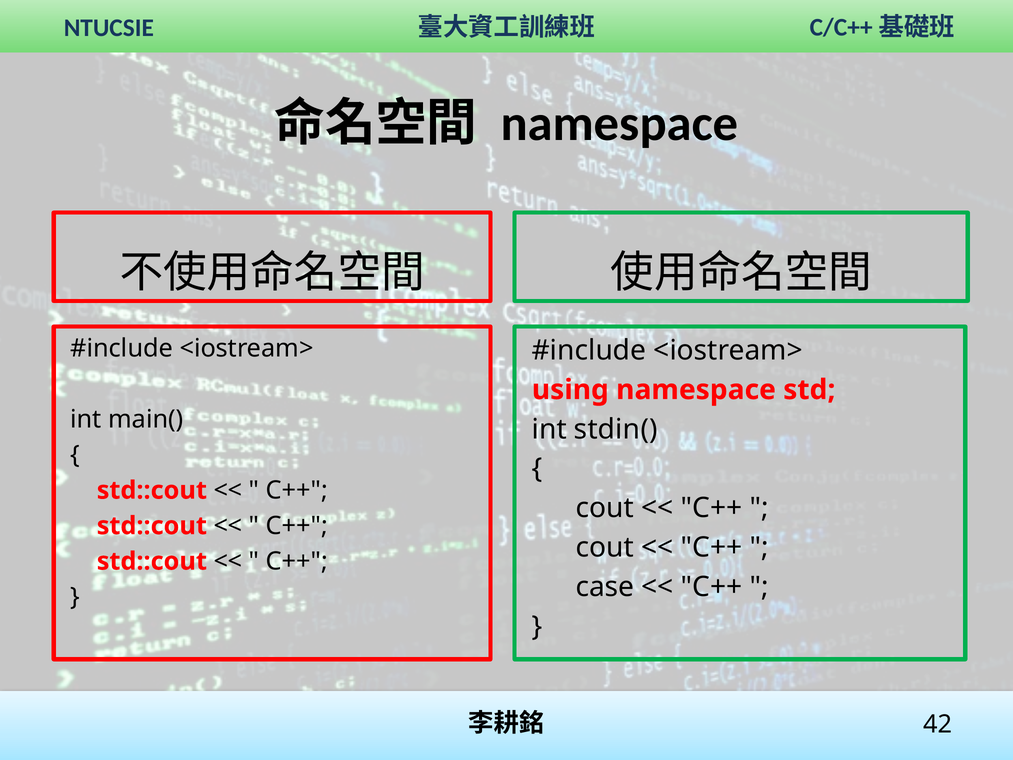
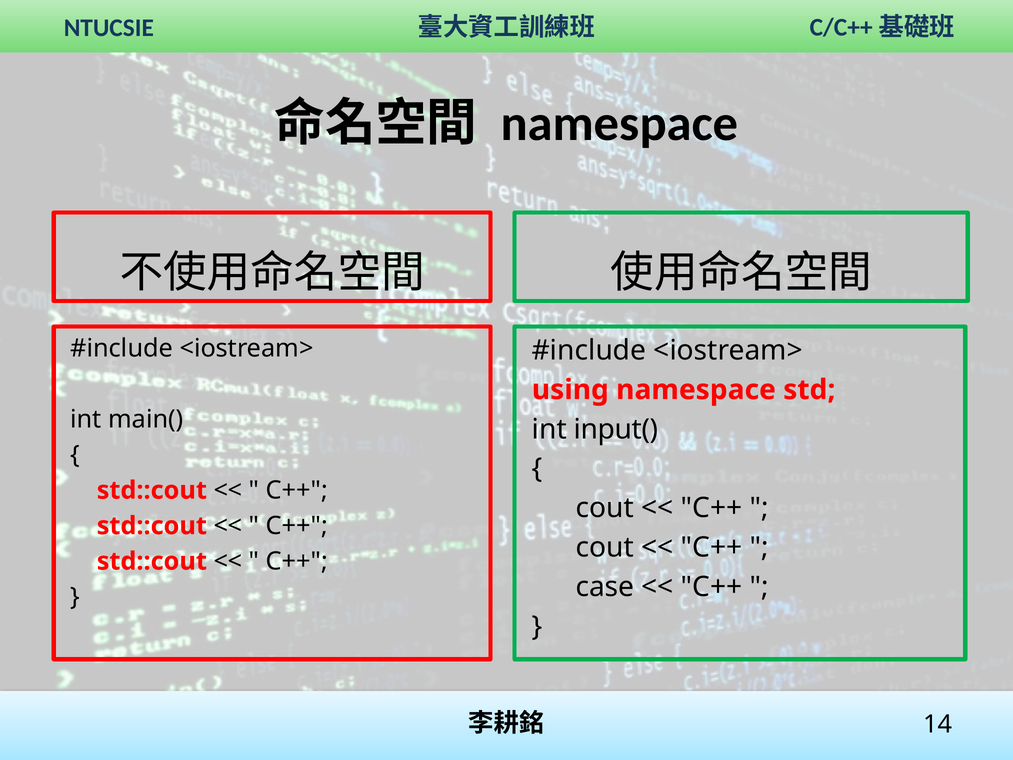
stdin(: stdin( -> input(
42: 42 -> 14
